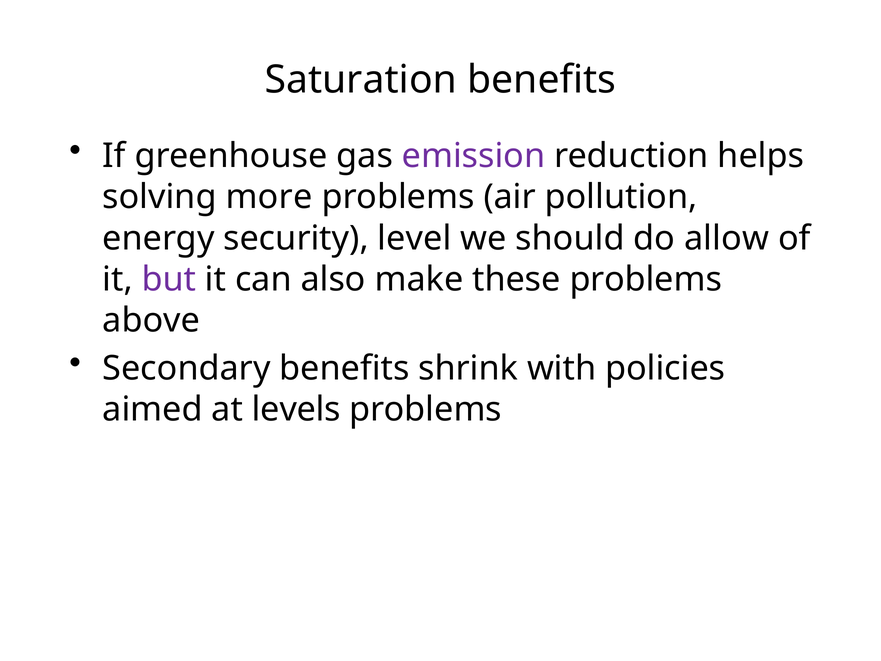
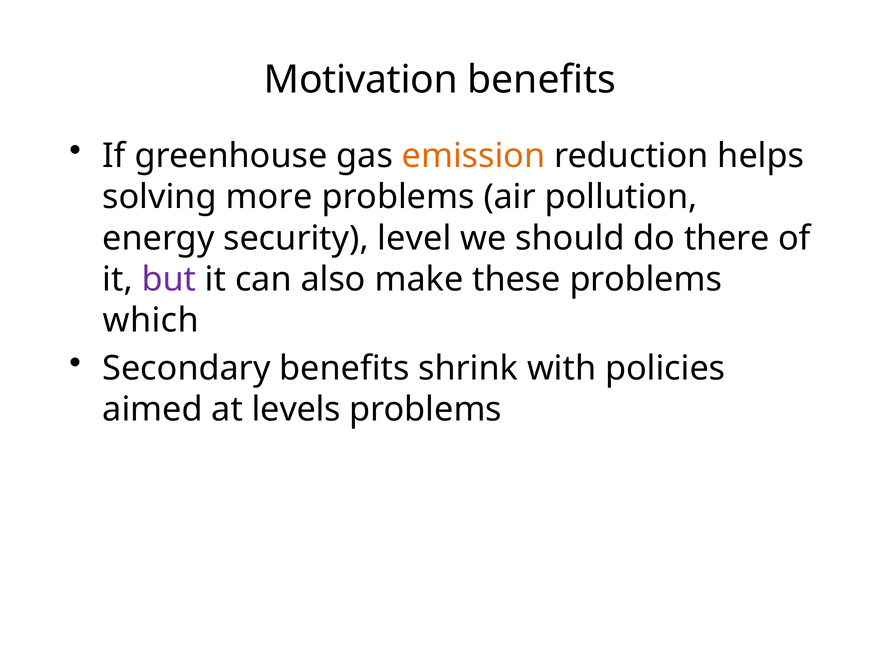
Saturation: Saturation -> Motivation
emission colour: purple -> orange
allow: allow -> there
above: above -> which
